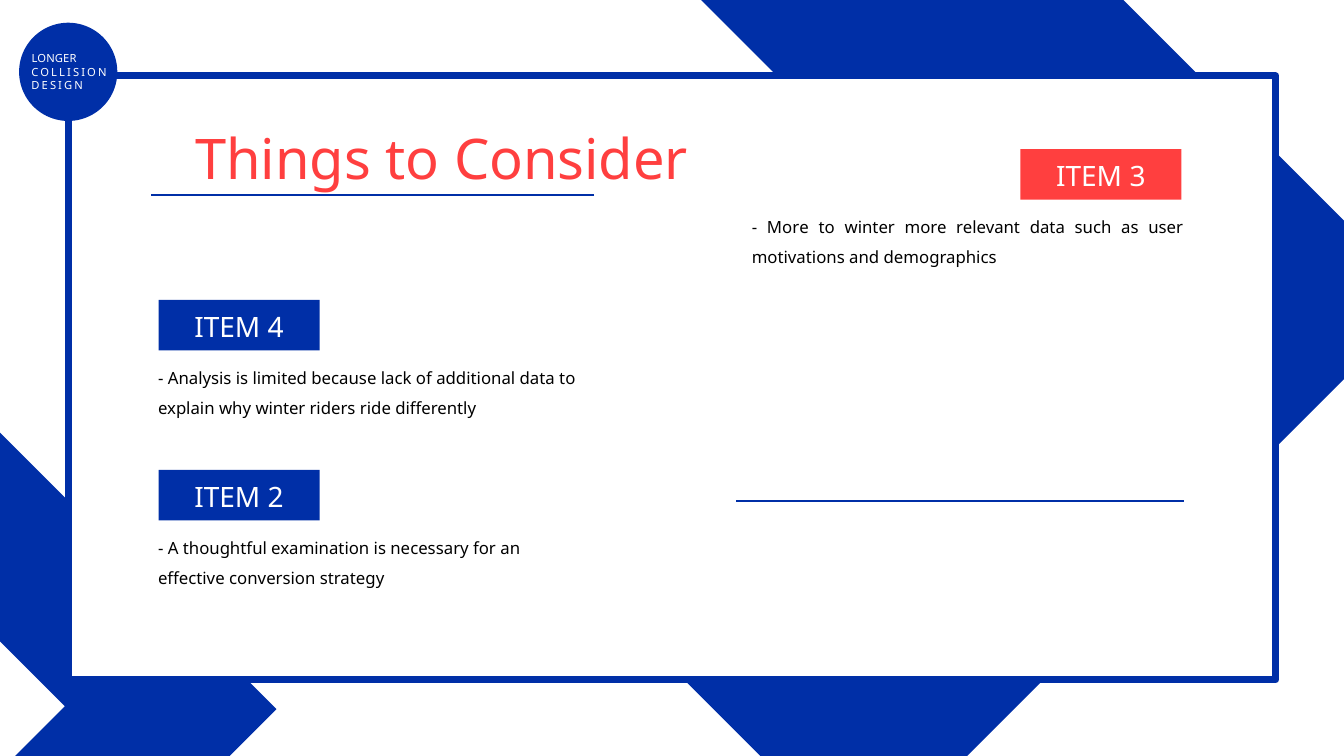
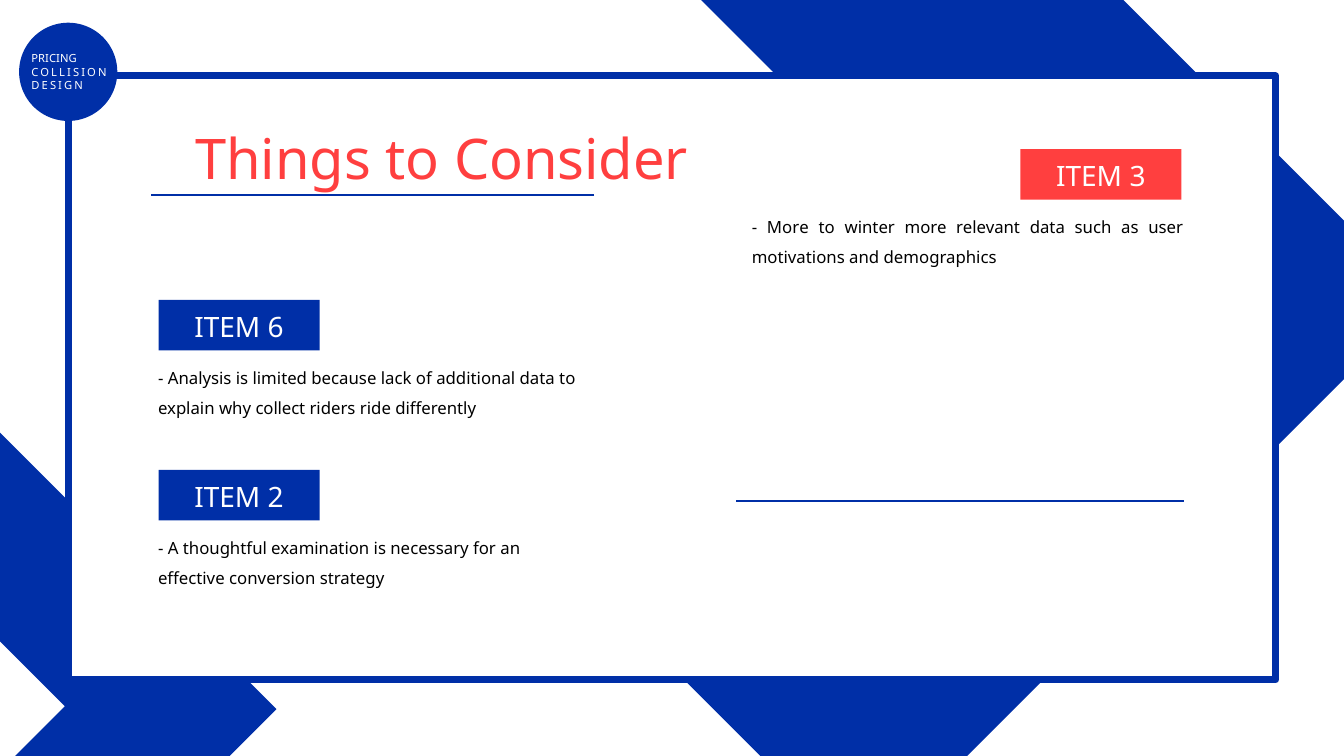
LONGER: LONGER -> PRICING
4: 4 -> 6
why winter: winter -> collect
